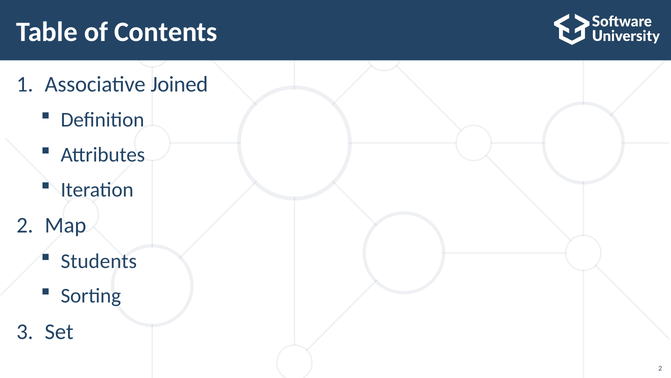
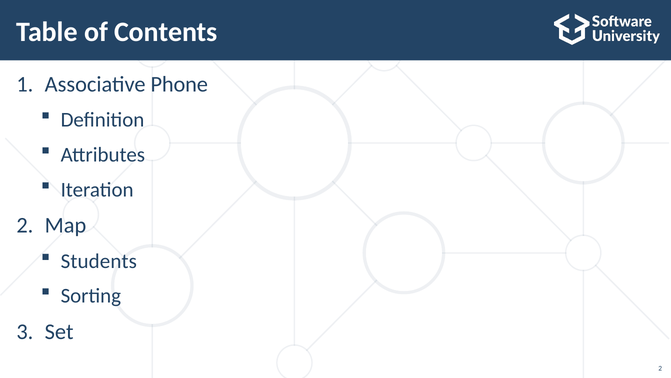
Joined: Joined -> Phone
